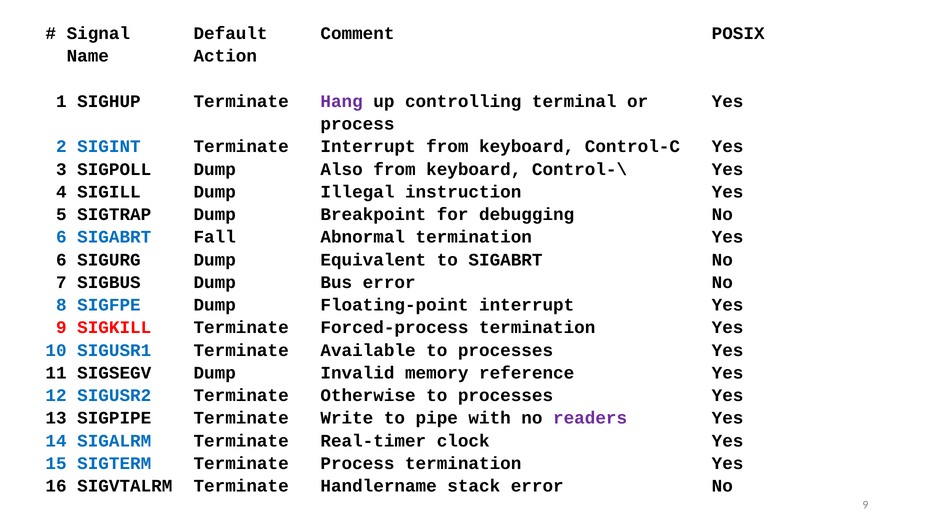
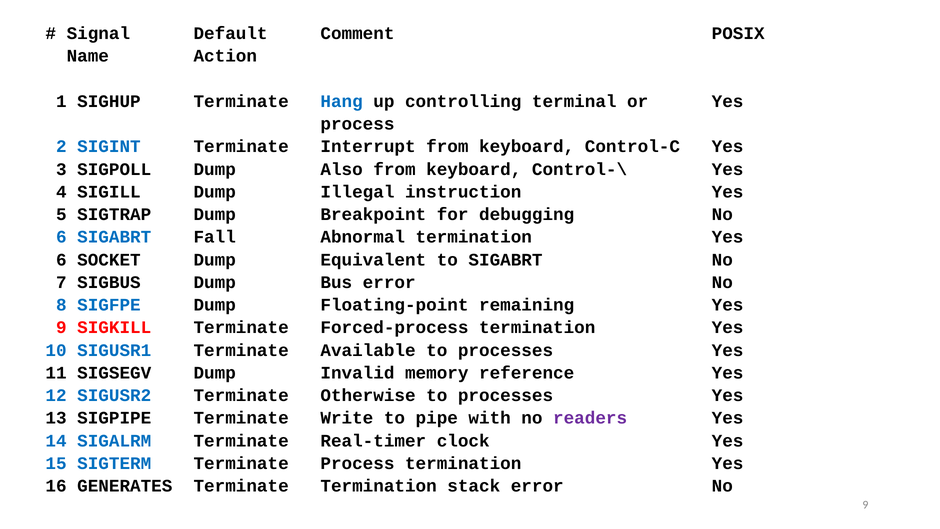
Hang colour: purple -> blue
SIGURG: SIGURG -> SOCKET
Floating-point interrupt: interrupt -> remaining
SIGVTALRM: SIGVTALRM -> GENERATES
Terminate Handlername: Handlername -> Termination
